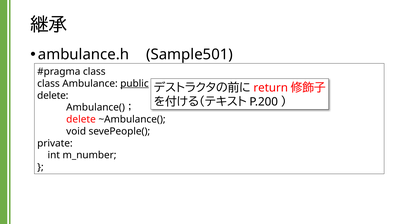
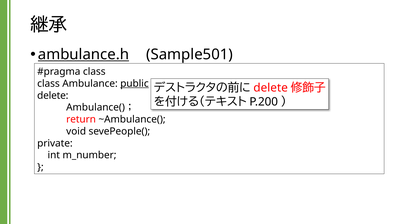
ambulance.h underline: none -> present
return at (271, 88): return -> delete
delete at (81, 120): delete -> return
